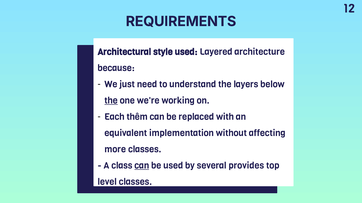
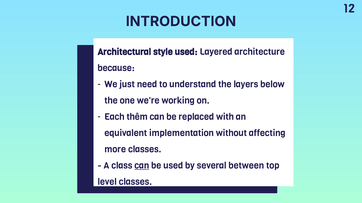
REQUIREMENTS: REQUIREMENTS -> INTRODUCTION
the at (111, 101) underline: present -> none
provides: provides -> between
